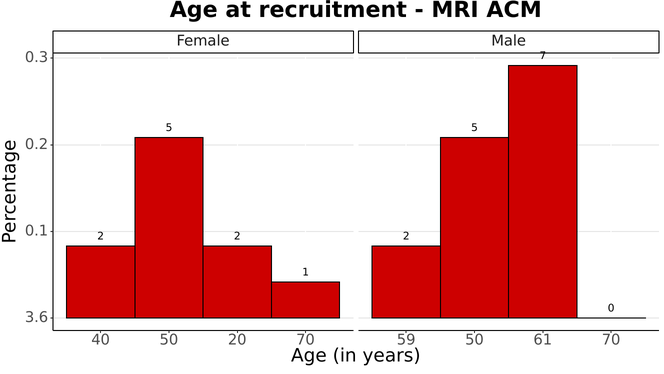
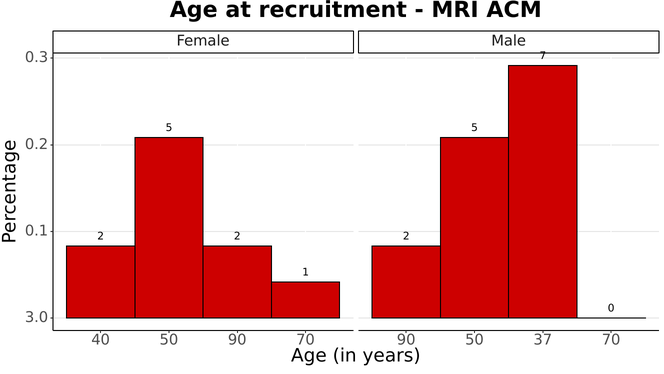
3.6: 3.6 -> 3.0
50 20: 20 -> 90
70 59: 59 -> 90
61: 61 -> 37
